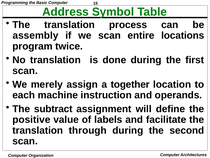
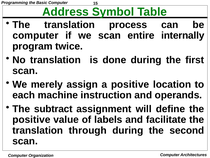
assembly at (35, 35): assembly -> computer
locations: locations -> internally
a together: together -> positive
